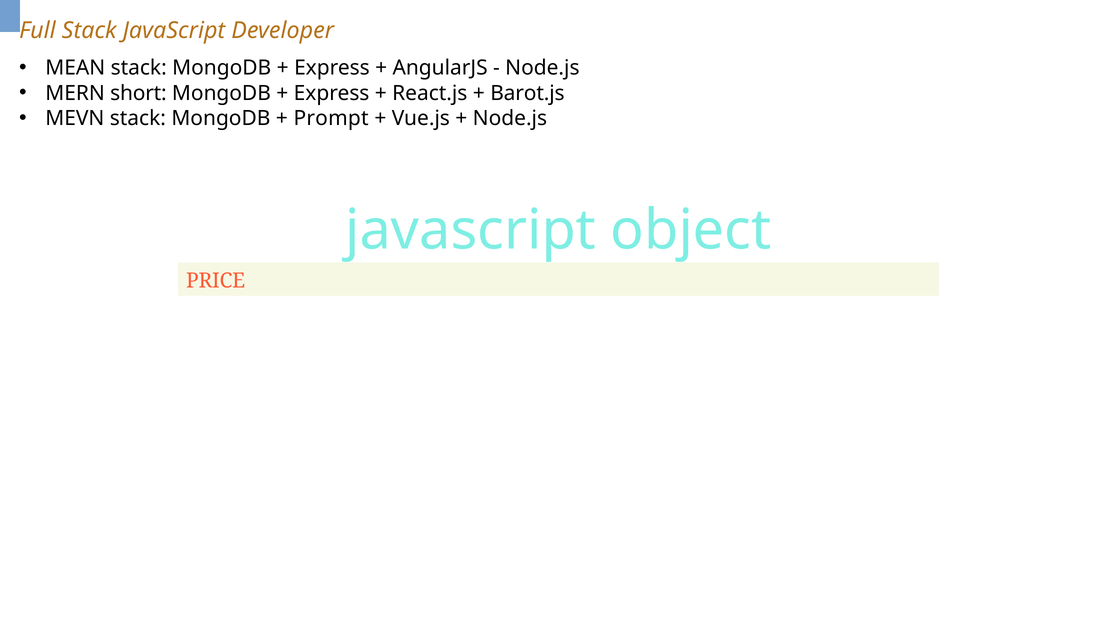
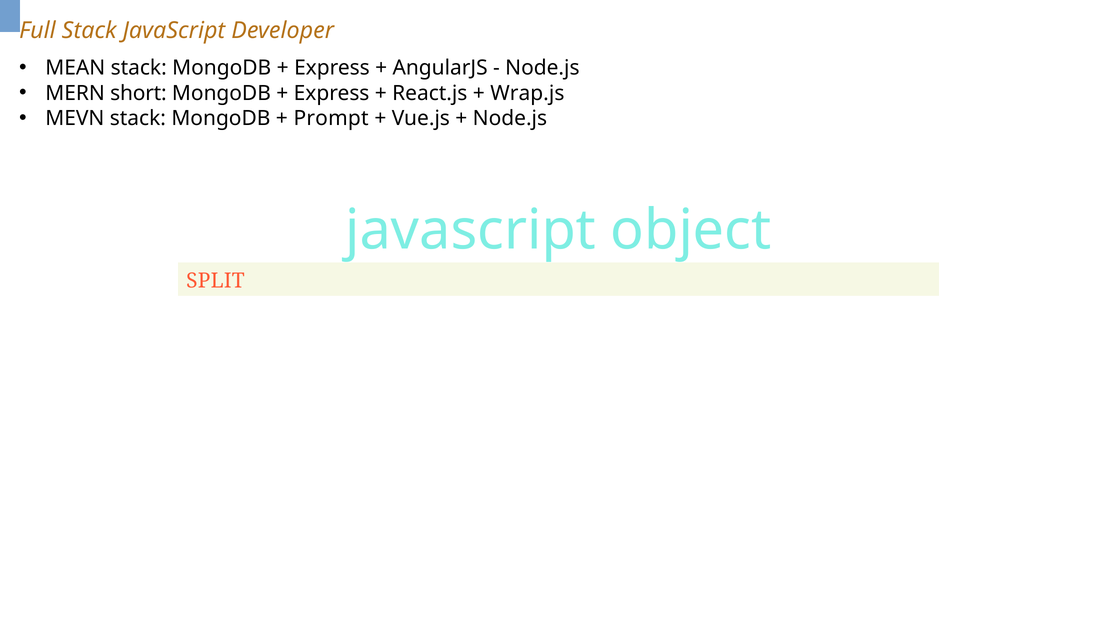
Barot.js: Barot.js -> Wrap.js
PRICE: PRICE -> SPLIT
